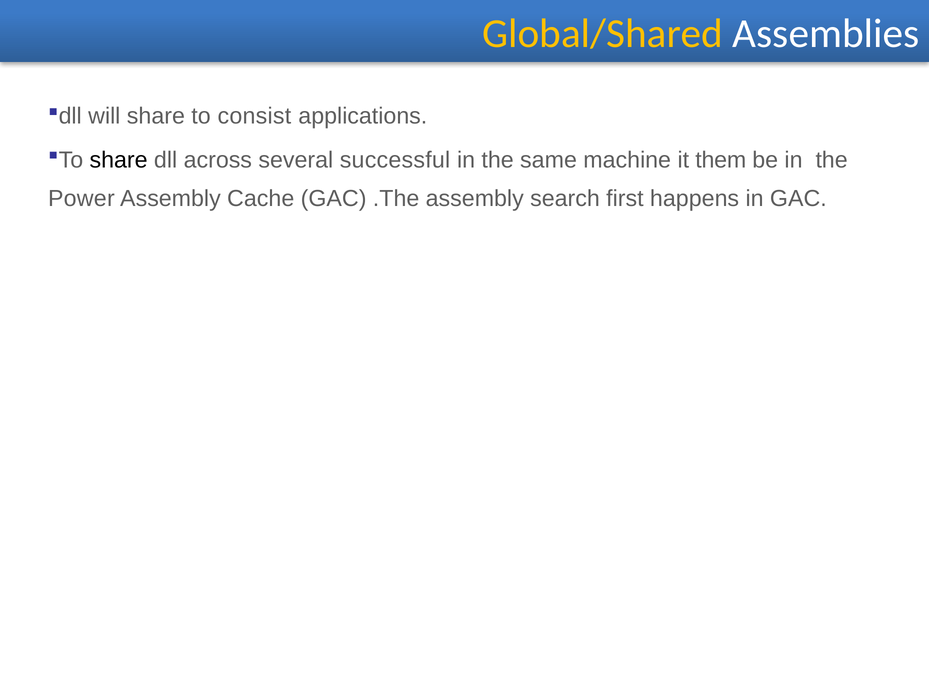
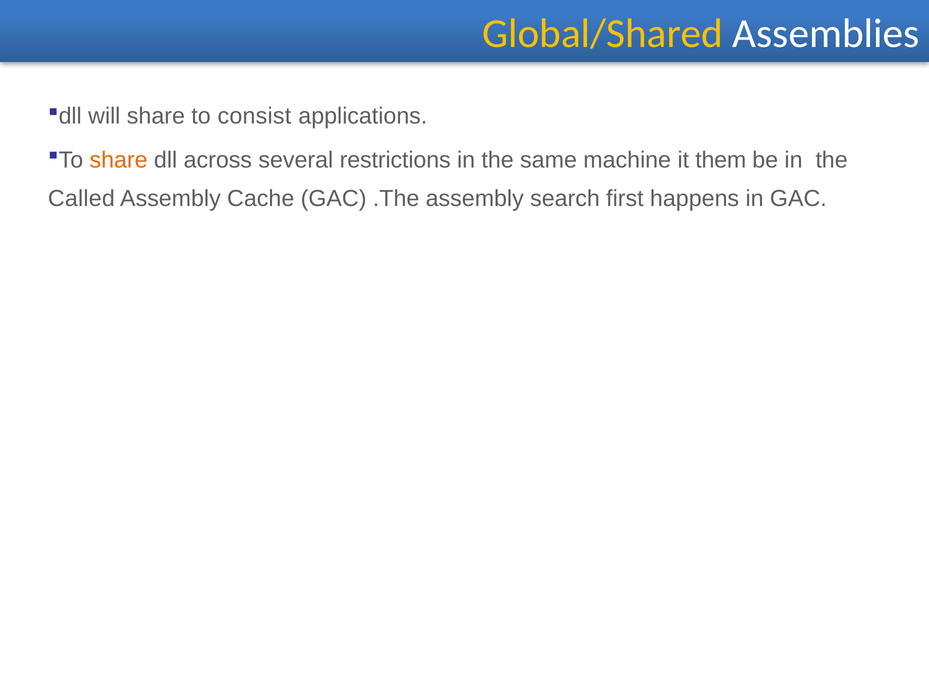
share at (119, 160) colour: black -> orange
successful: successful -> restrictions
Power: Power -> Called
